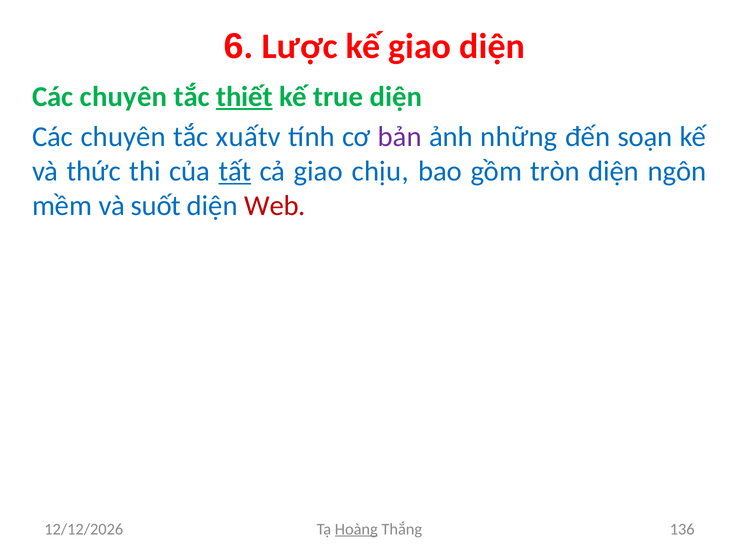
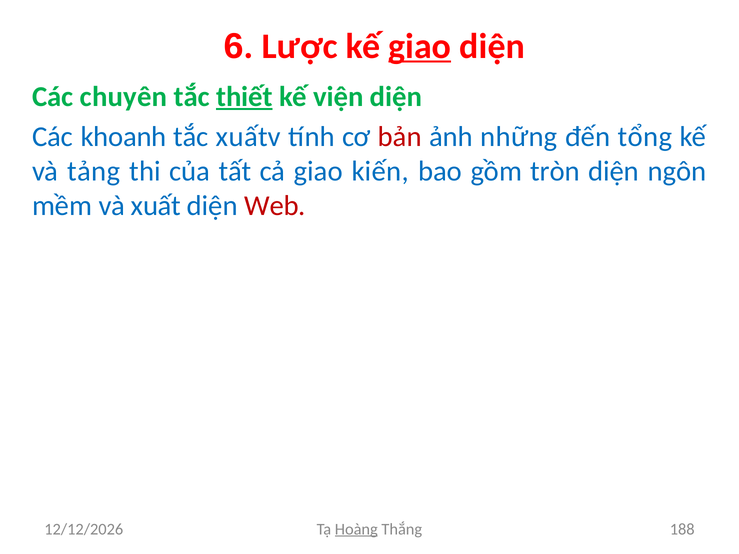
giao at (420, 46) underline: none -> present
true: true -> viện
chuyên at (123, 137): chuyên -> khoanh
bản colour: purple -> red
soạn: soạn -> tổng
thức: thức -> tảng
tất underline: present -> none
chịu: chịu -> kiến
suốt: suốt -> xuất
136: 136 -> 188
